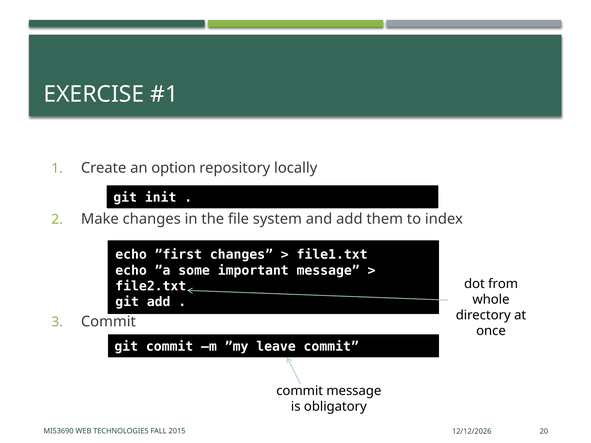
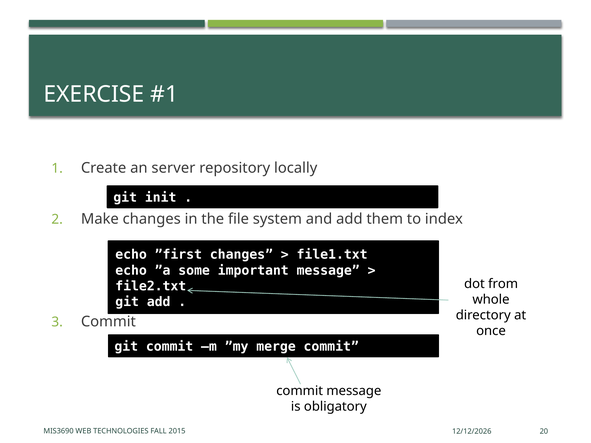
option: option -> server
leave: leave -> merge
